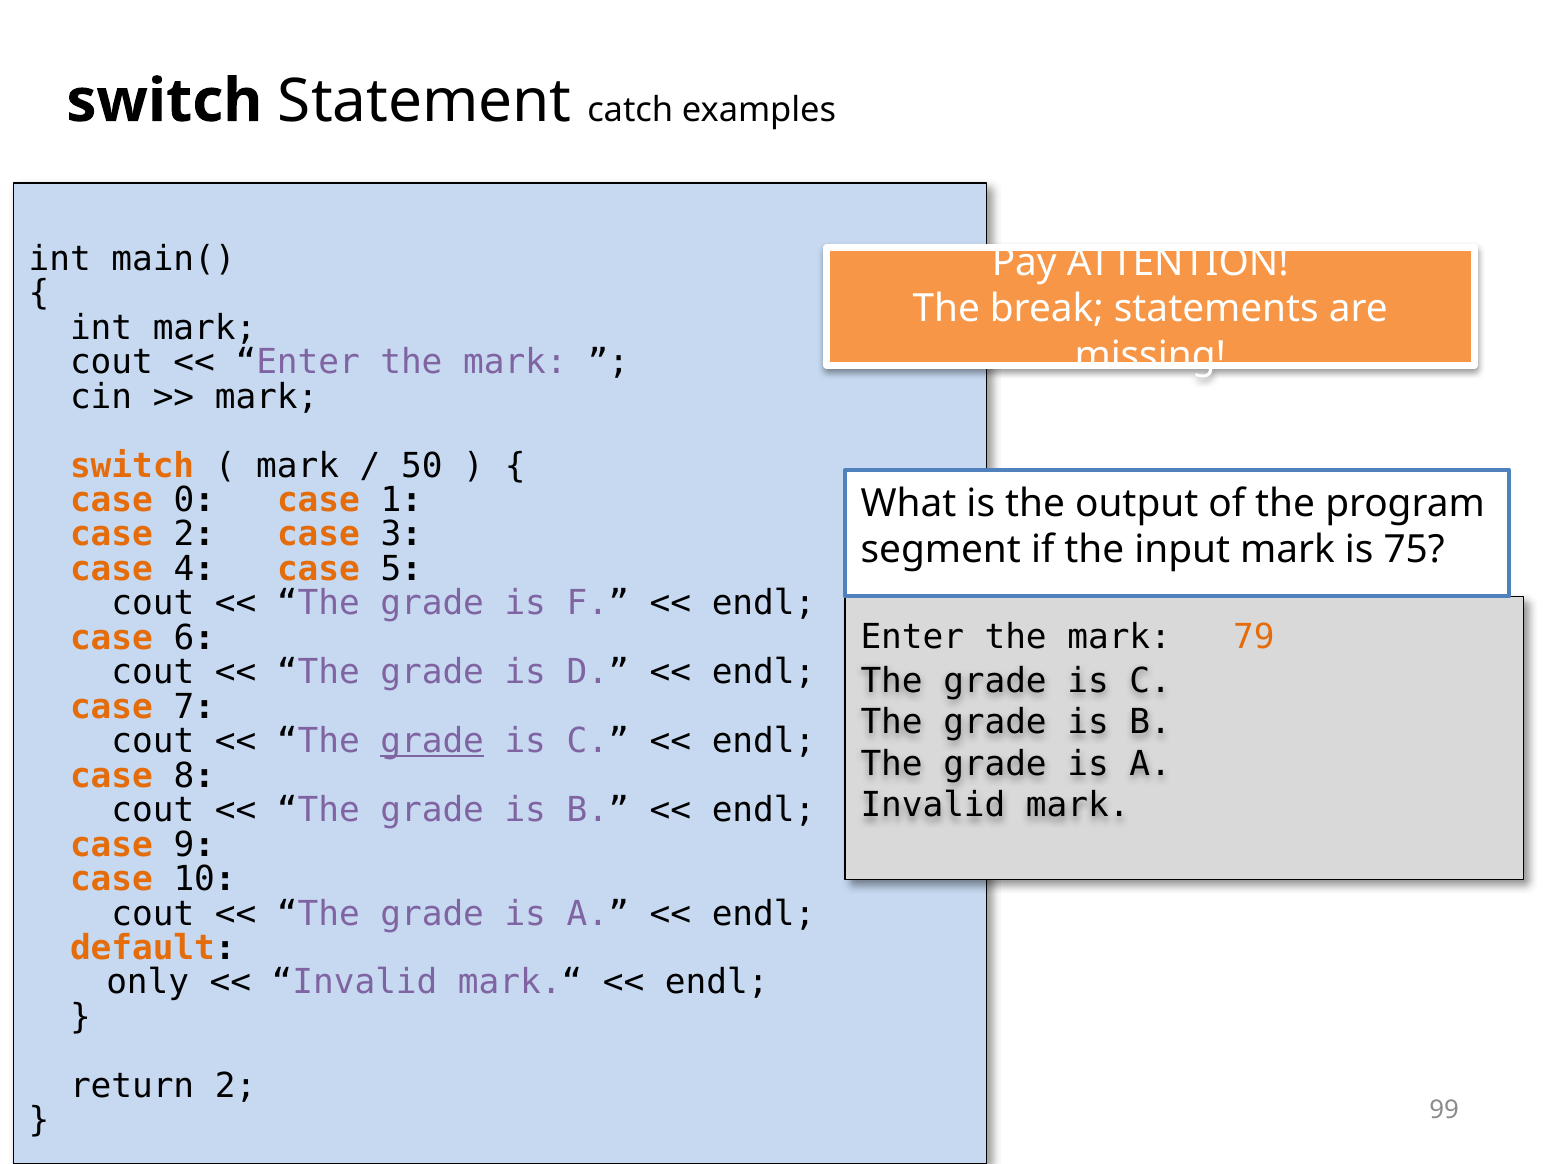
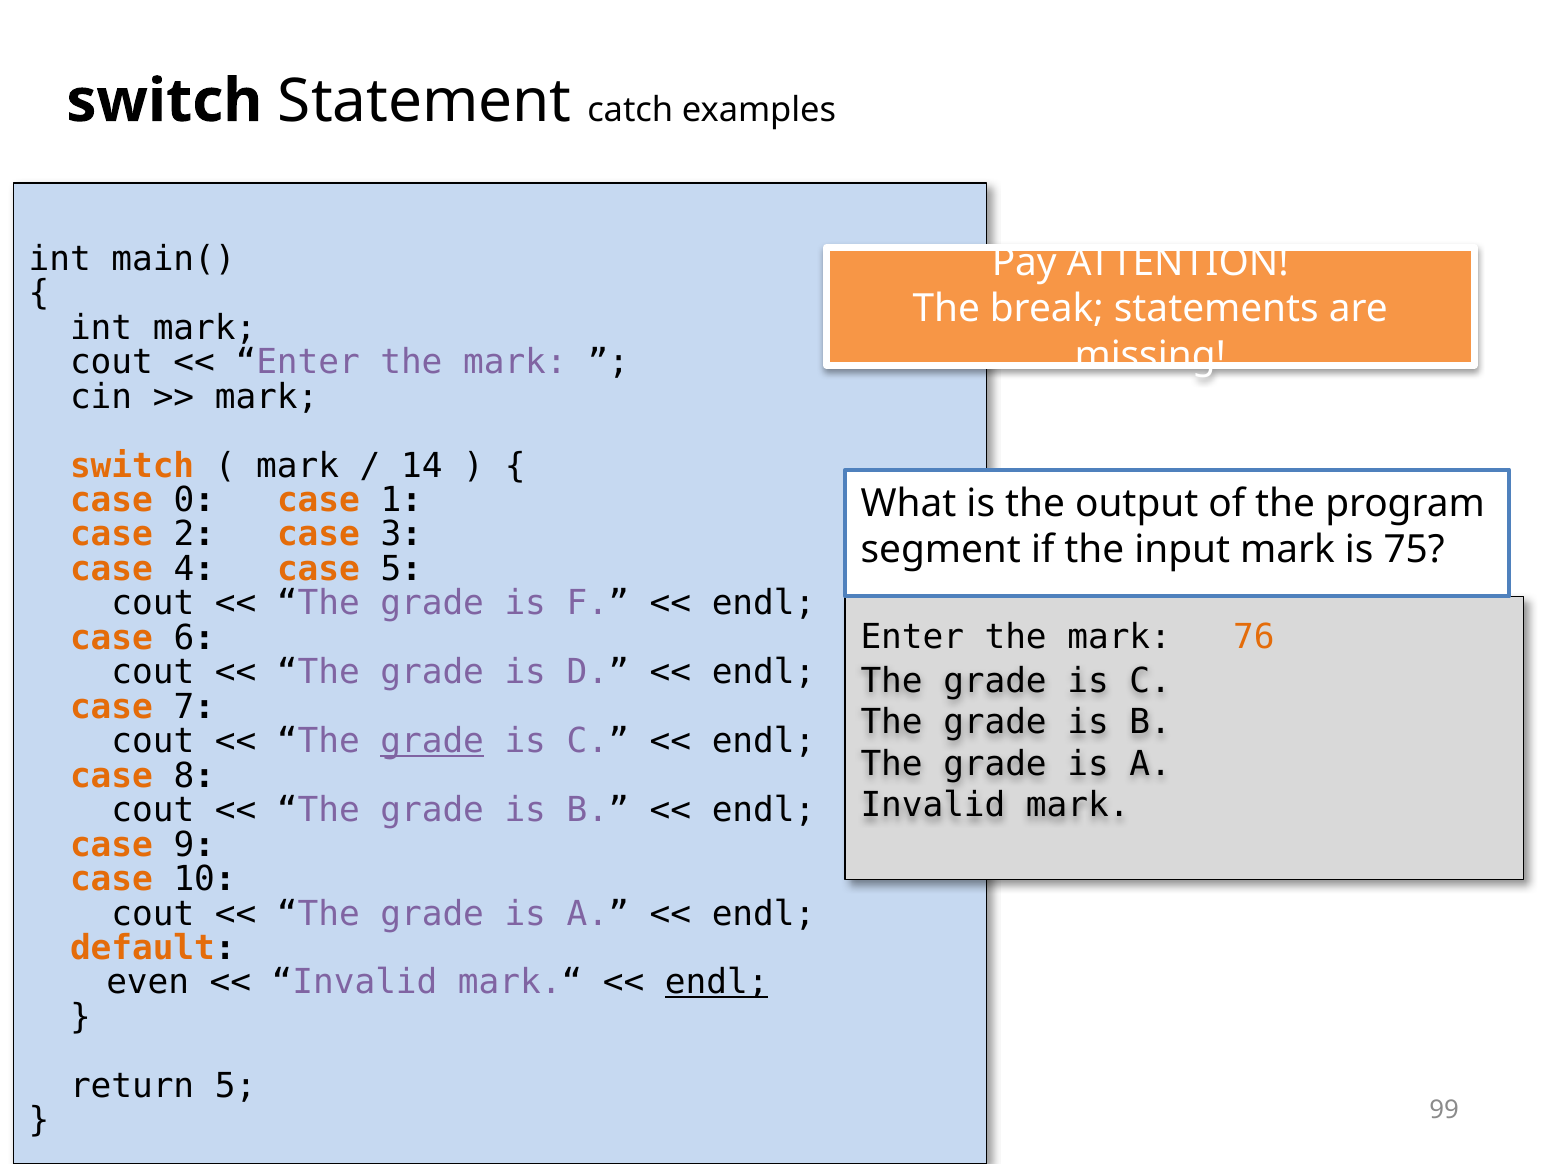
50: 50 -> 14
79: 79 -> 76
only: only -> even
endl at (717, 983) underline: none -> present
return 2: 2 -> 5
